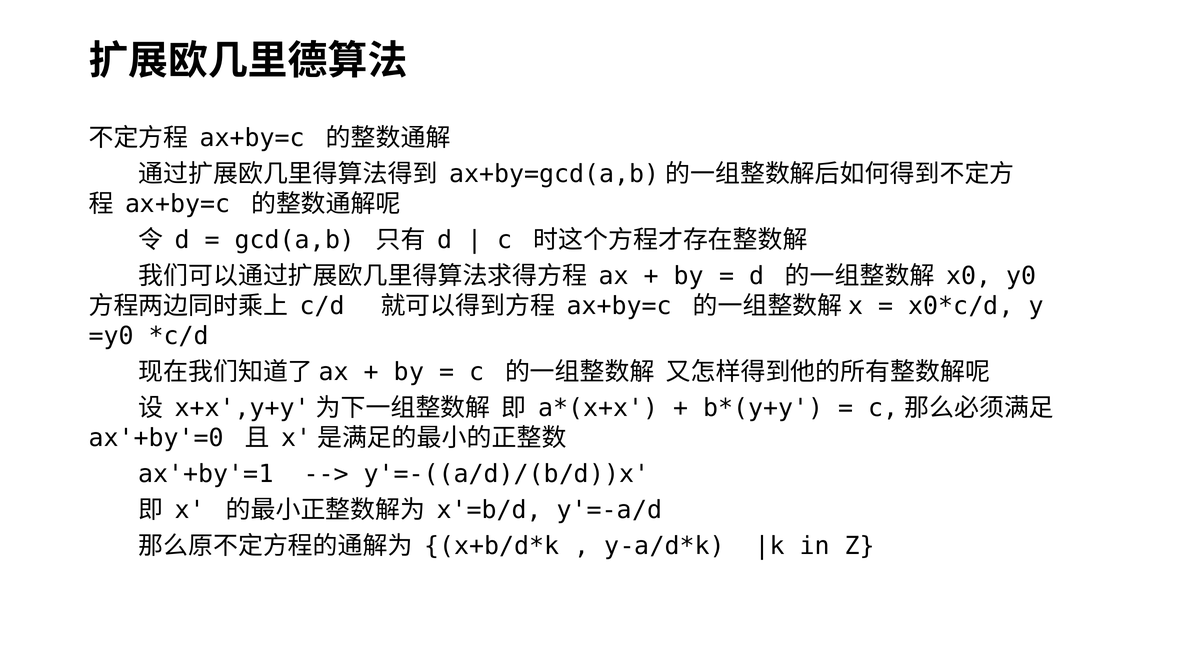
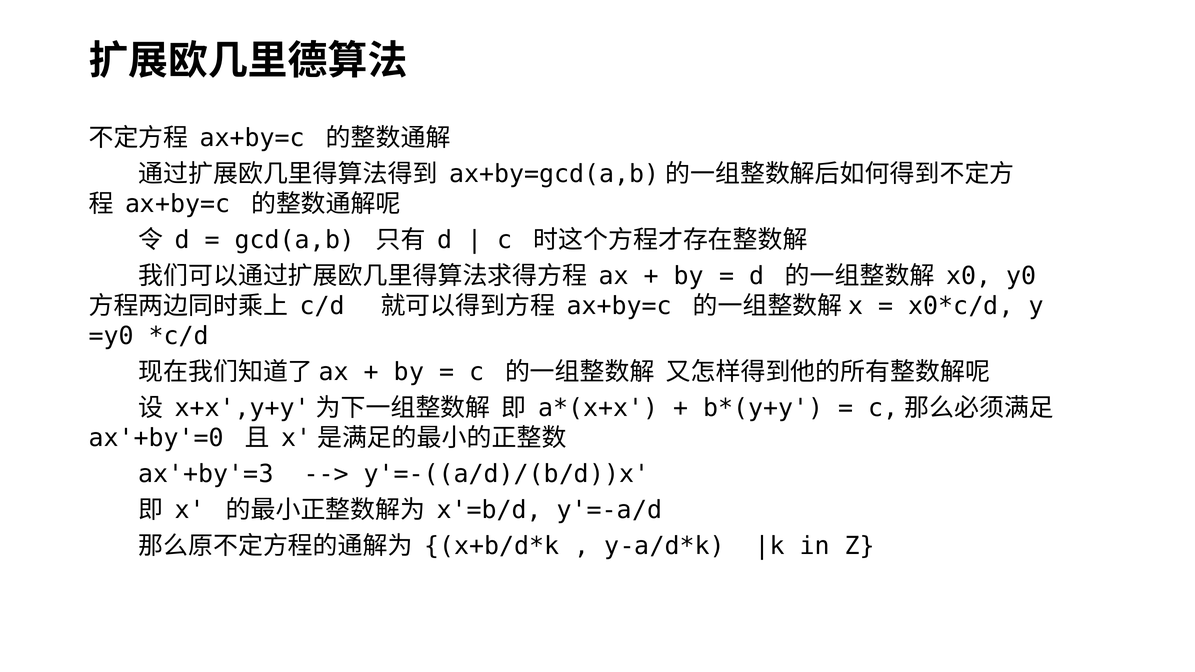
ax'+by'=1: ax'+by'=1 -> ax'+by'=3
